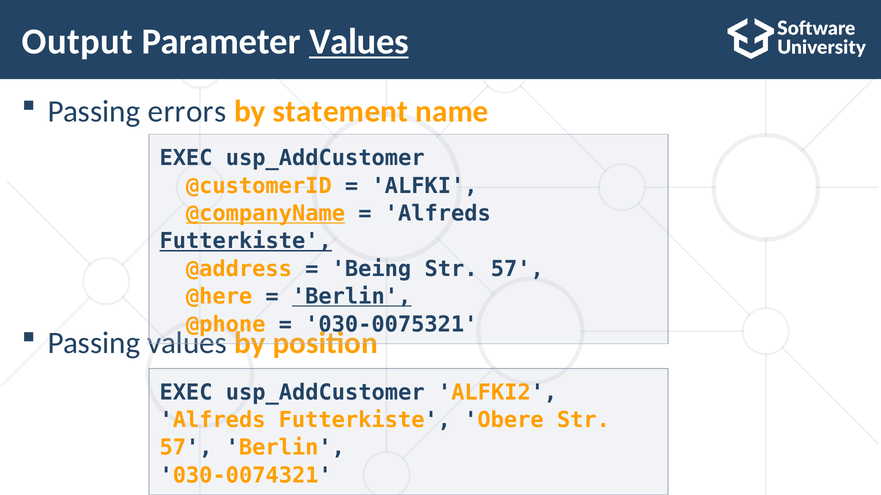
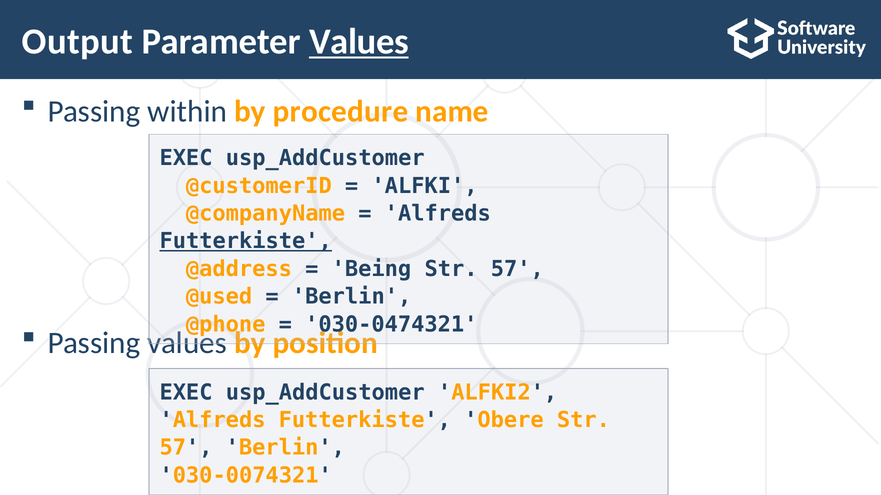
errors: errors -> within
statement: statement -> procedure
@companyName underline: present -> none
@here: @here -> @used
Berlin at (352, 297) underline: present -> none
030-0075321: 030-0075321 -> 030-0474321
